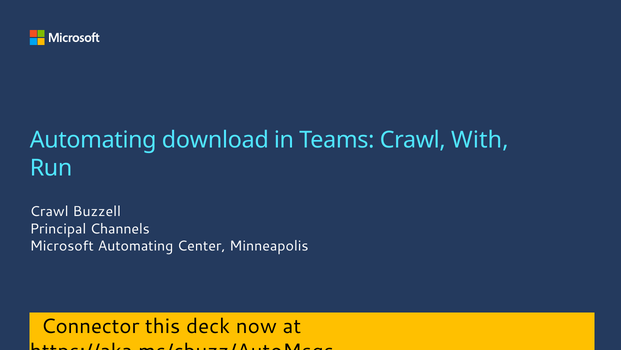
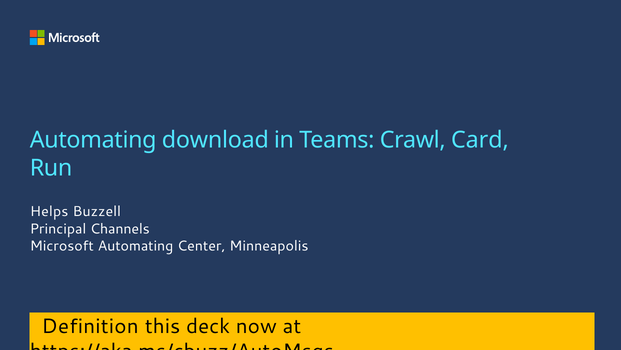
With: With -> Card
Crawl at (49, 211): Crawl -> Helps
Connector: Connector -> Definition
